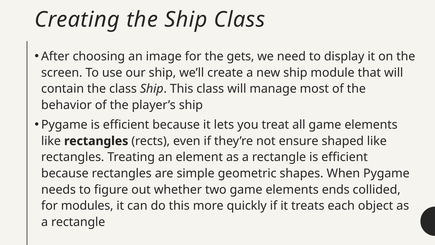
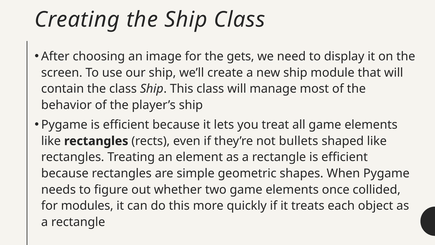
ensure: ensure -> bullets
ends: ends -> once
